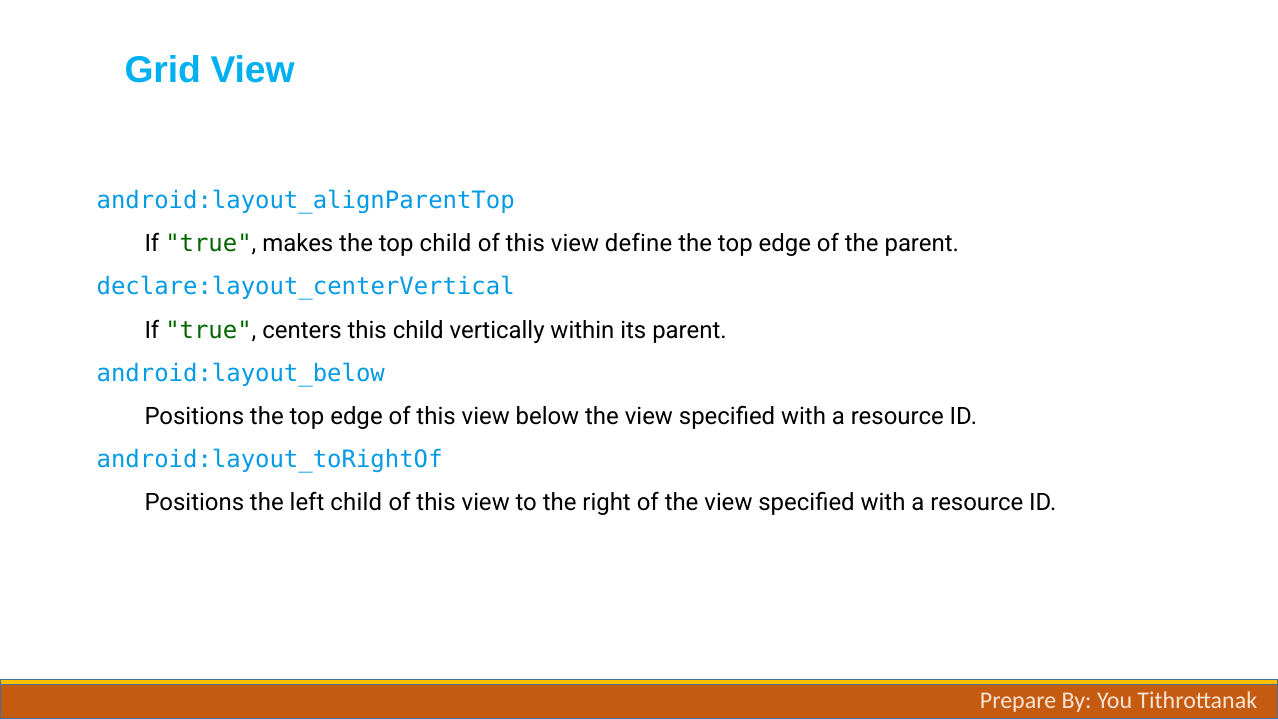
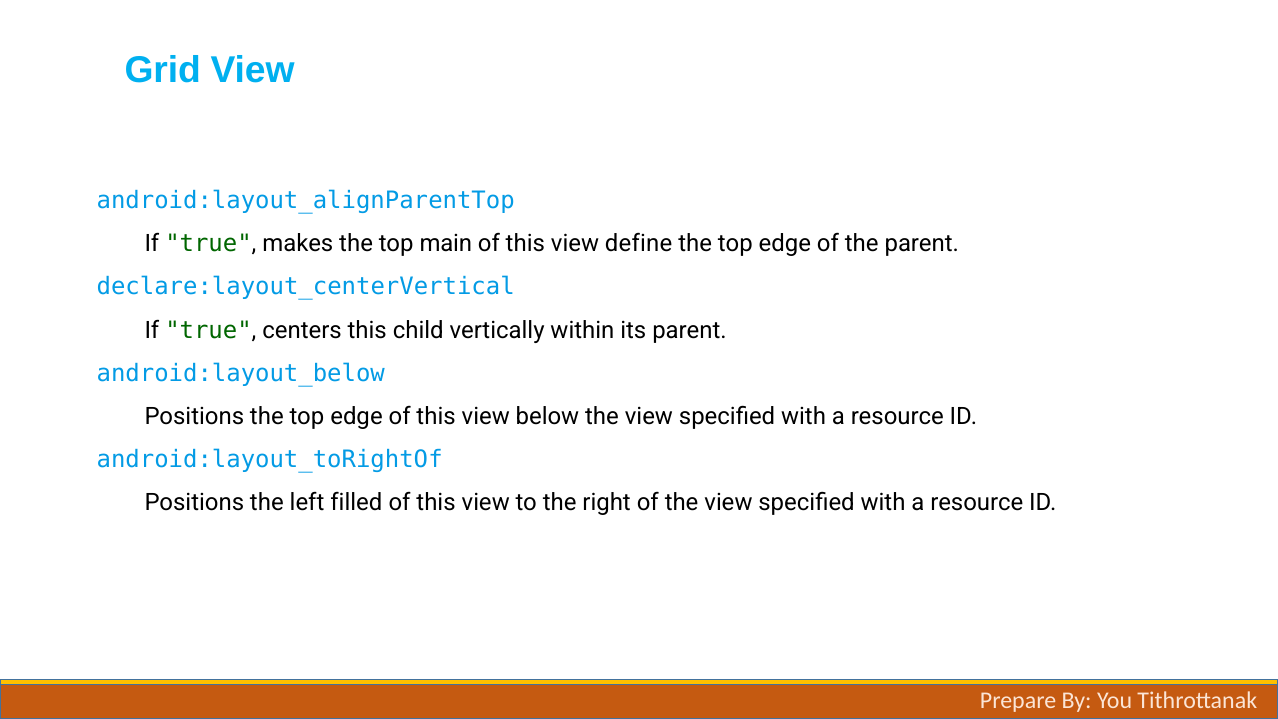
top child: child -> main
left child: child -> filled
